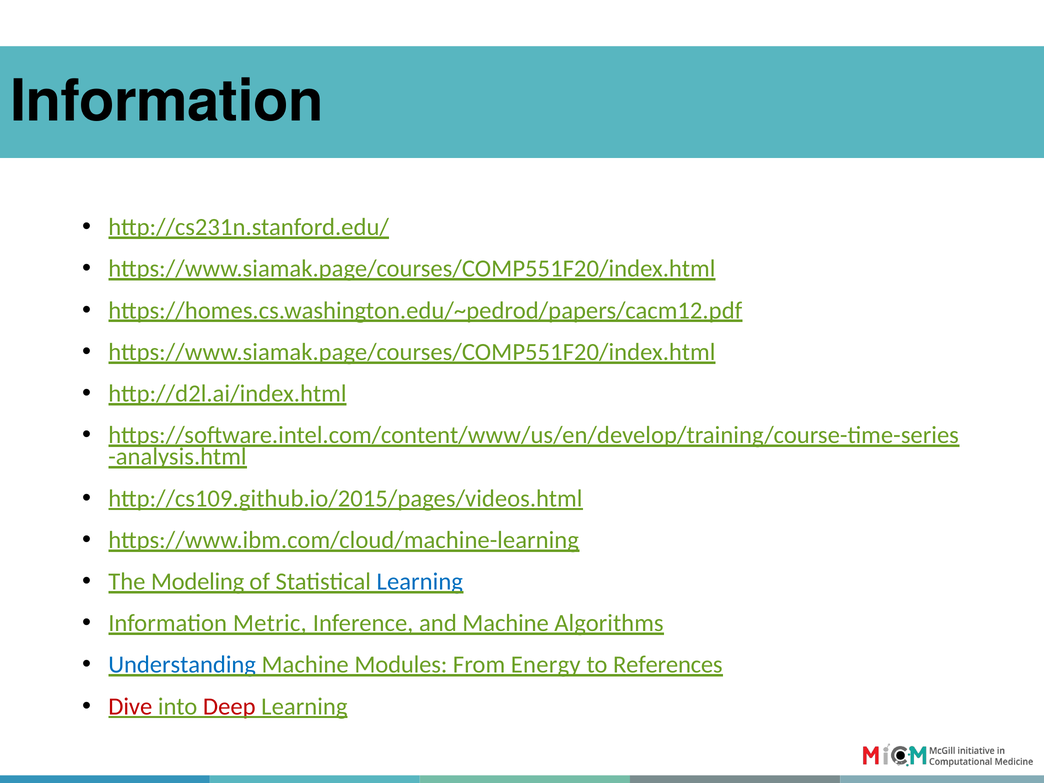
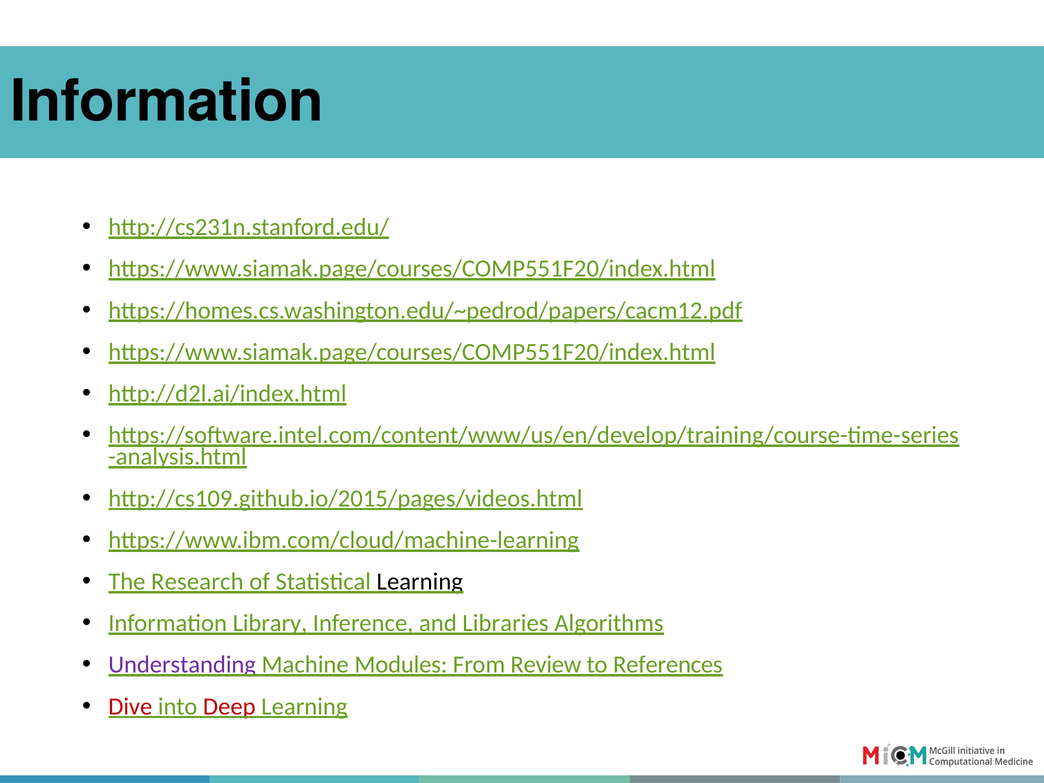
Modeling: Modeling -> Research
Learning at (420, 582) colour: blue -> black
Metric: Metric -> Library
and Machine: Machine -> Libraries
Understanding colour: blue -> purple
Energy: Energy -> Review
